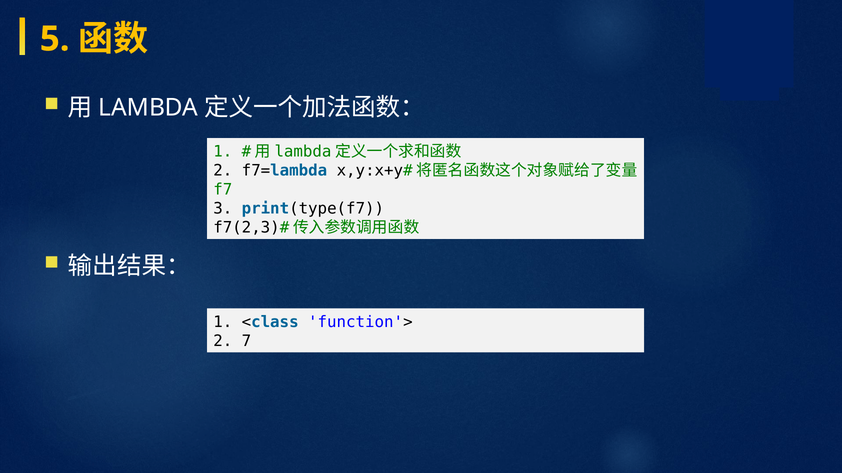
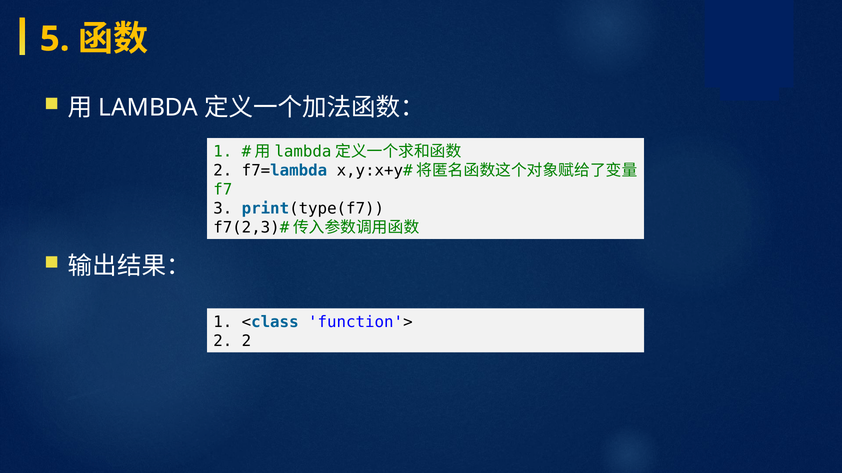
2 7: 7 -> 2
